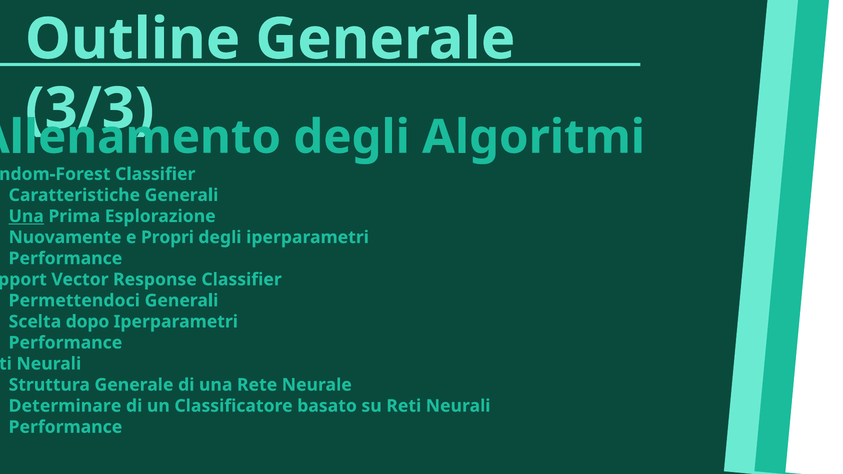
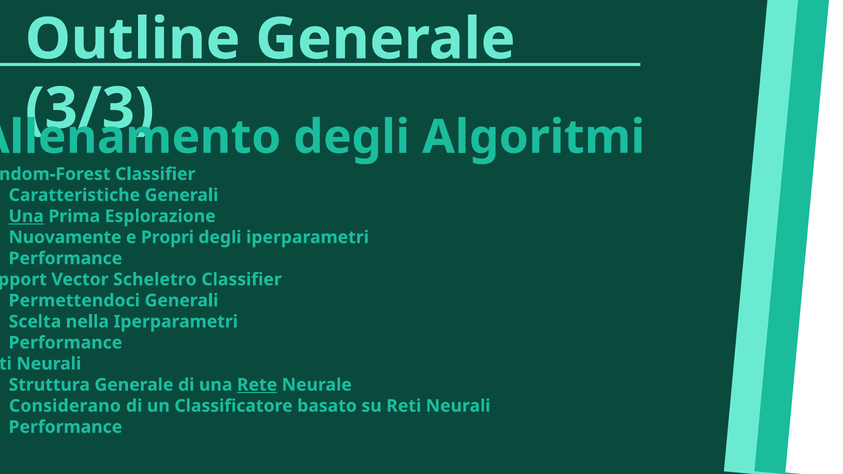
Response: Response -> Scheletro
dopo: dopo -> nella
Rete underline: none -> present
Determinare: Determinare -> Considerano
